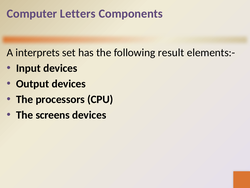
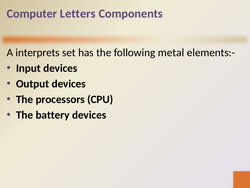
result: result -> metal
screens: screens -> battery
